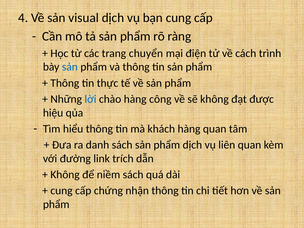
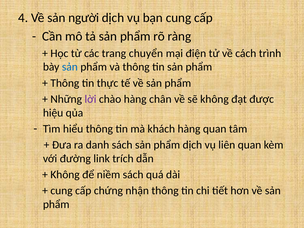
visual: visual -> người
lời colour: blue -> purple
công: công -> chân
